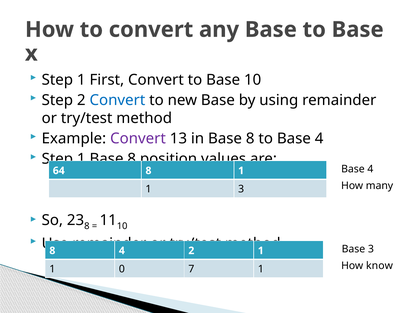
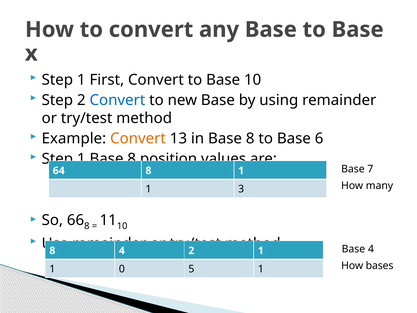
Convert at (138, 139) colour: purple -> orange
to Base 4: 4 -> 6
4 at (370, 169): 4 -> 7
23: 23 -> 66
Base 3: 3 -> 4
know: know -> bases
7: 7 -> 5
